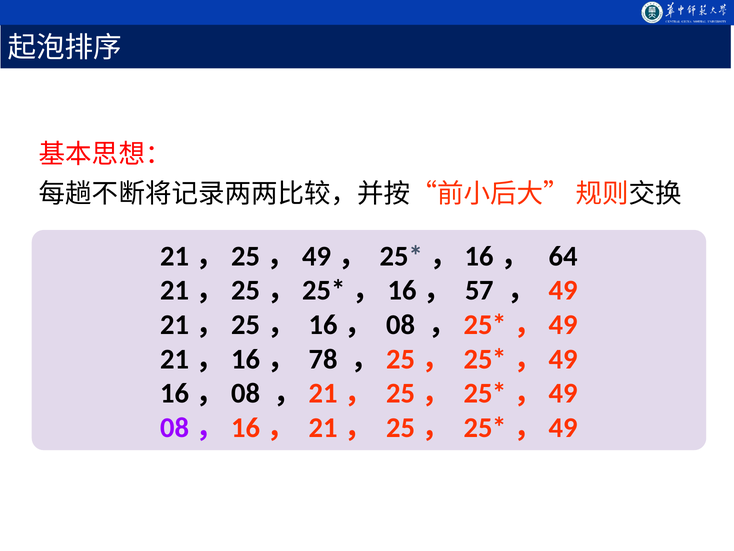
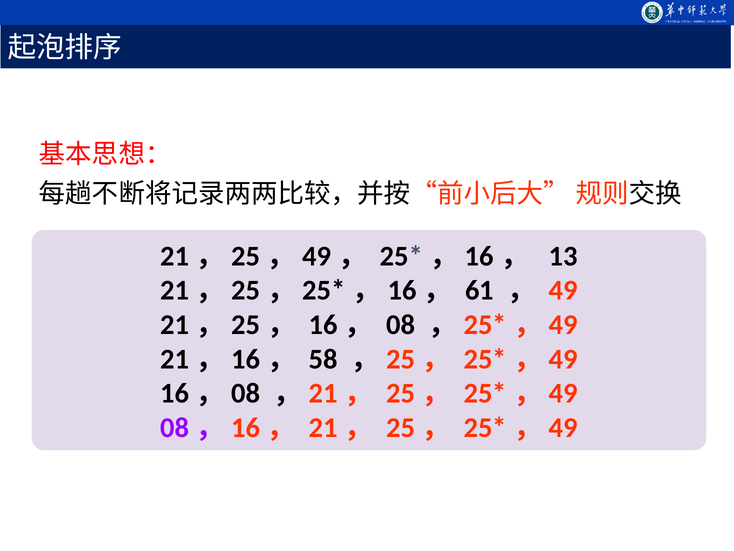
64: 64 -> 13
57: 57 -> 61
78: 78 -> 58
